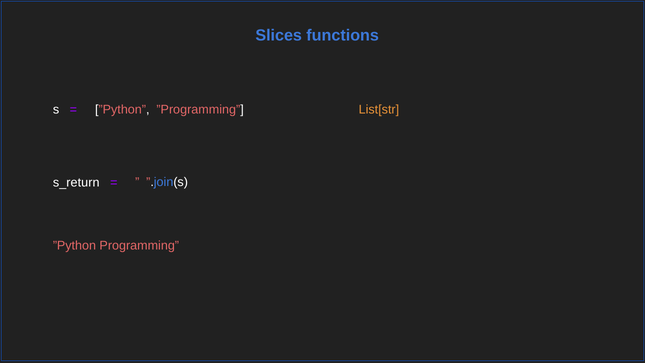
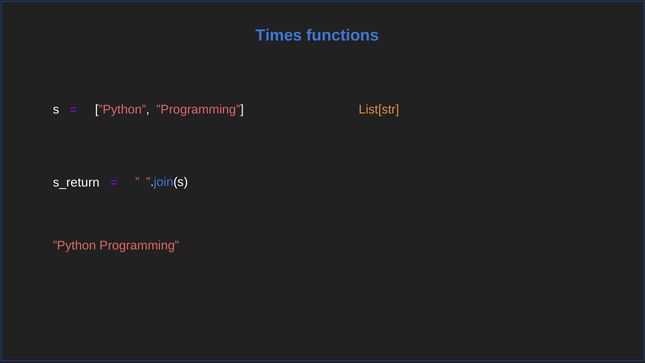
Slices: Slices -> Times
